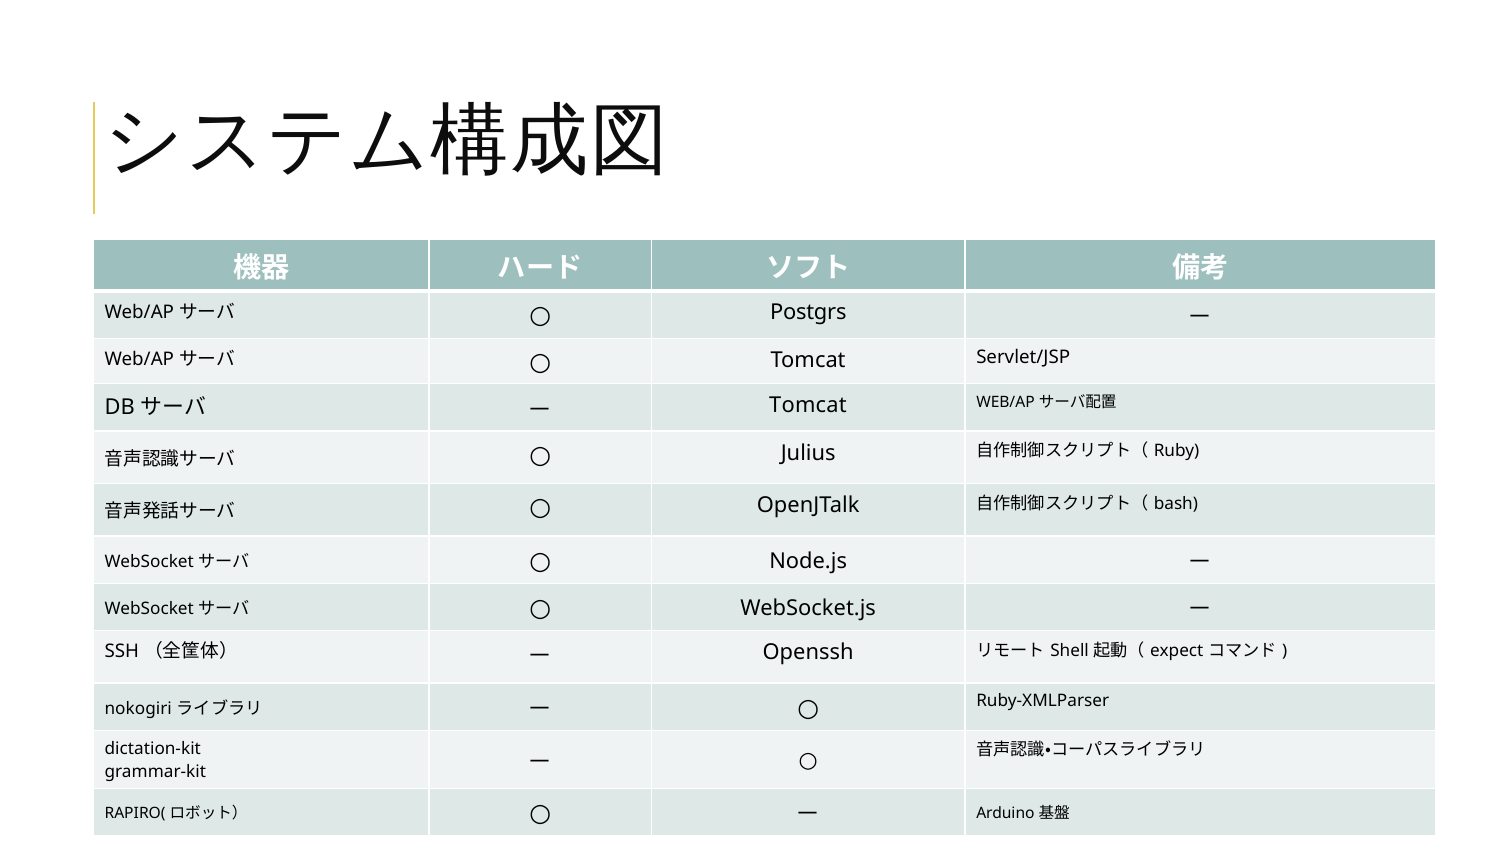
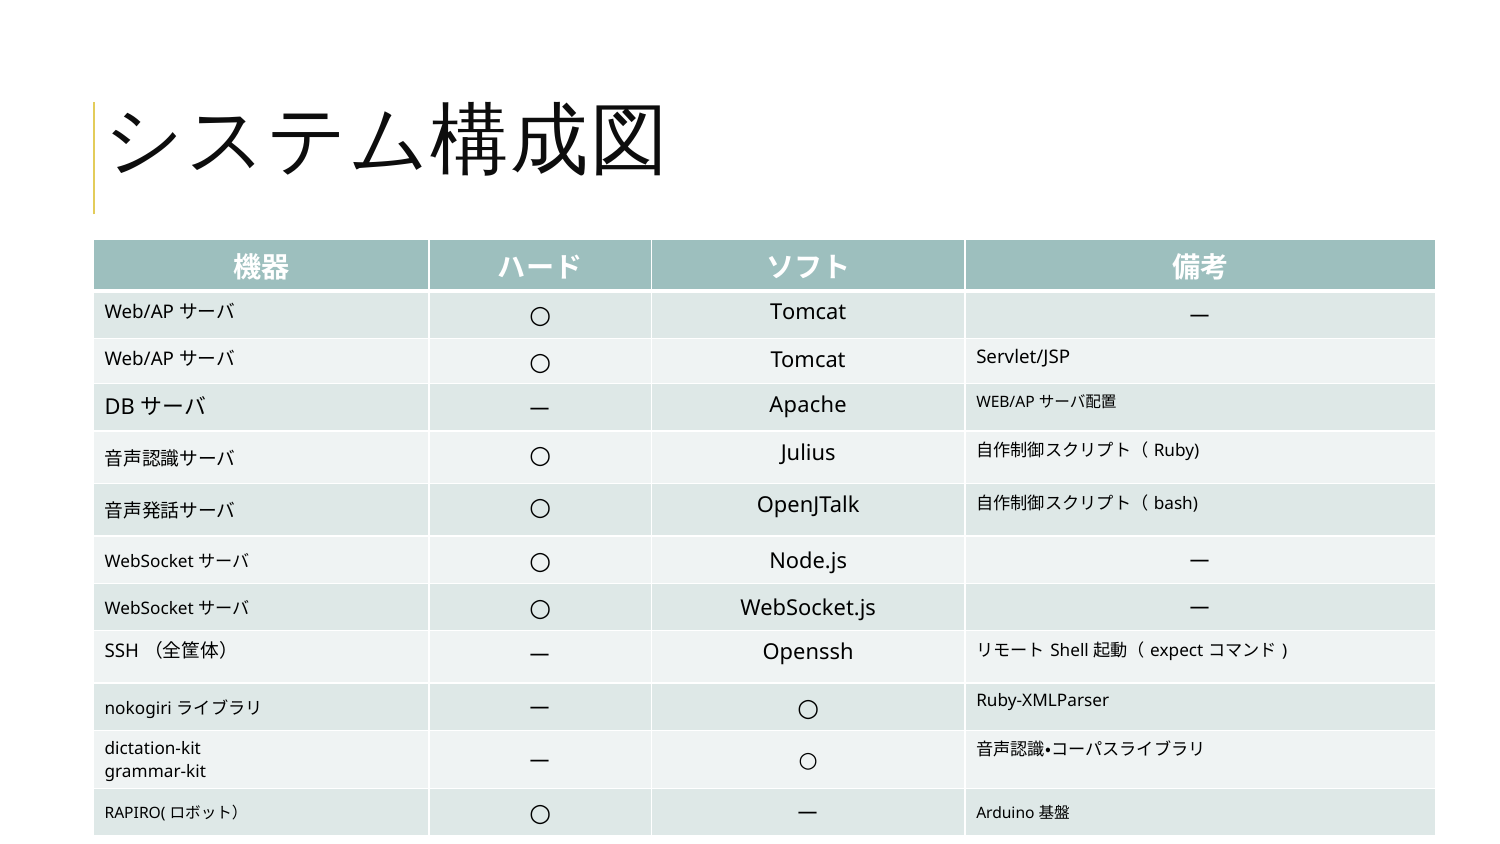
Postgrs at (808, 313): Postgrs -> Tomcat
Tomcat at (808, 405): Tomcat -> Apache
